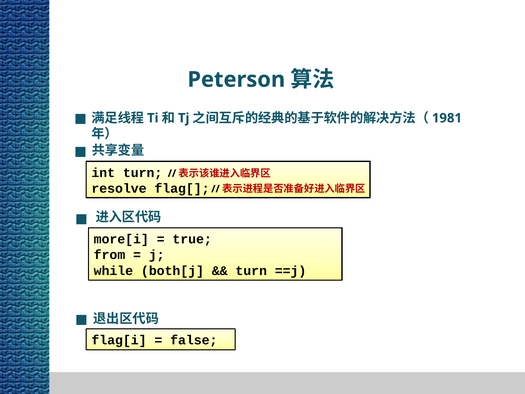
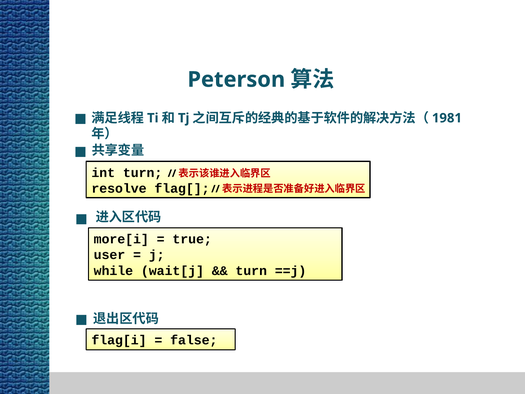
from: from -> user
both[j: both[j -> wait[j
